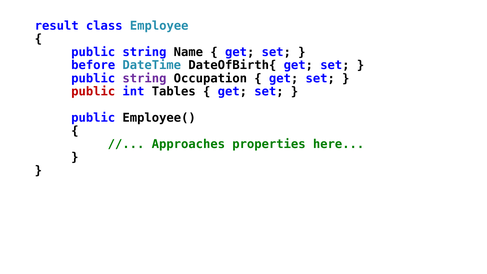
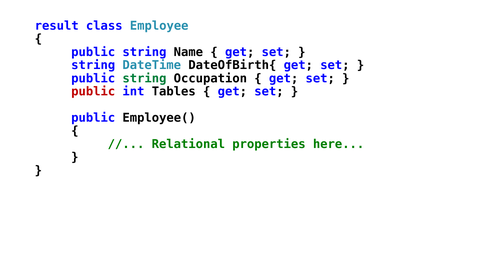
before at (93, 65): before -> string
string at (144, 78) colour: purple -> green
Approaches: Approaches -> Relational
